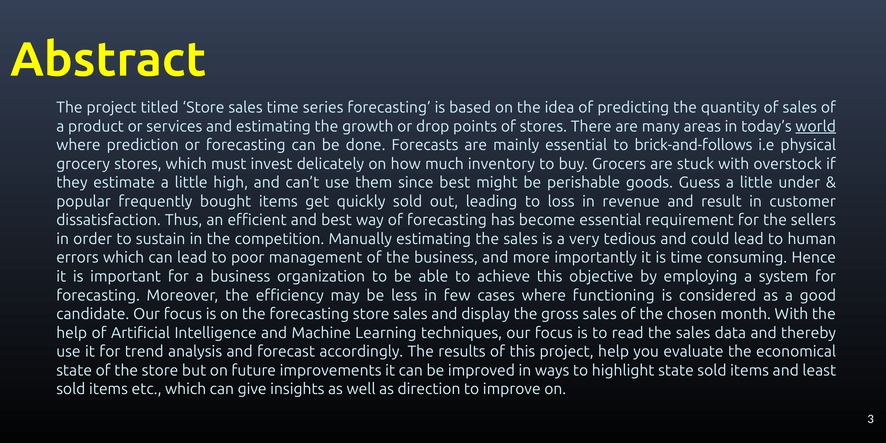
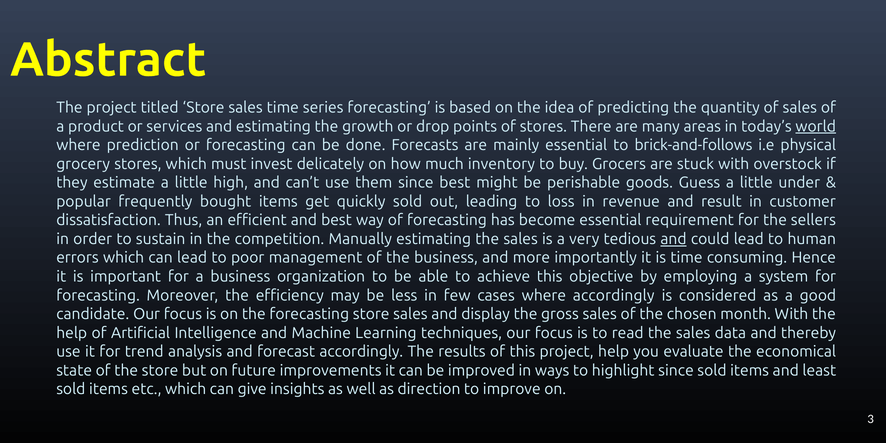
and at (673, 239) underline: none -> present
where functioning: functioning -> accordingly
highlight state: state -> since
